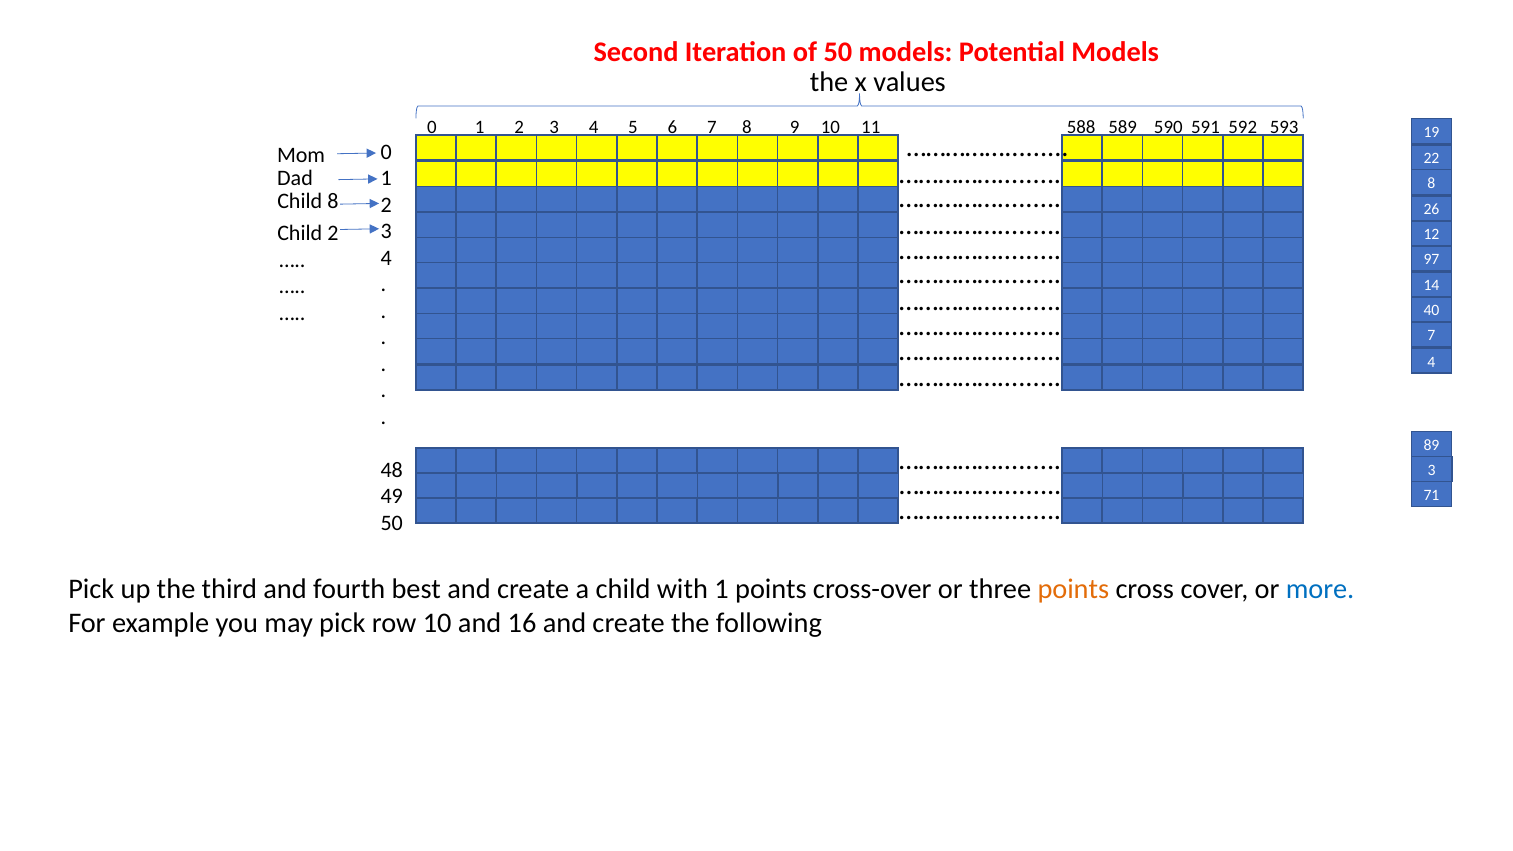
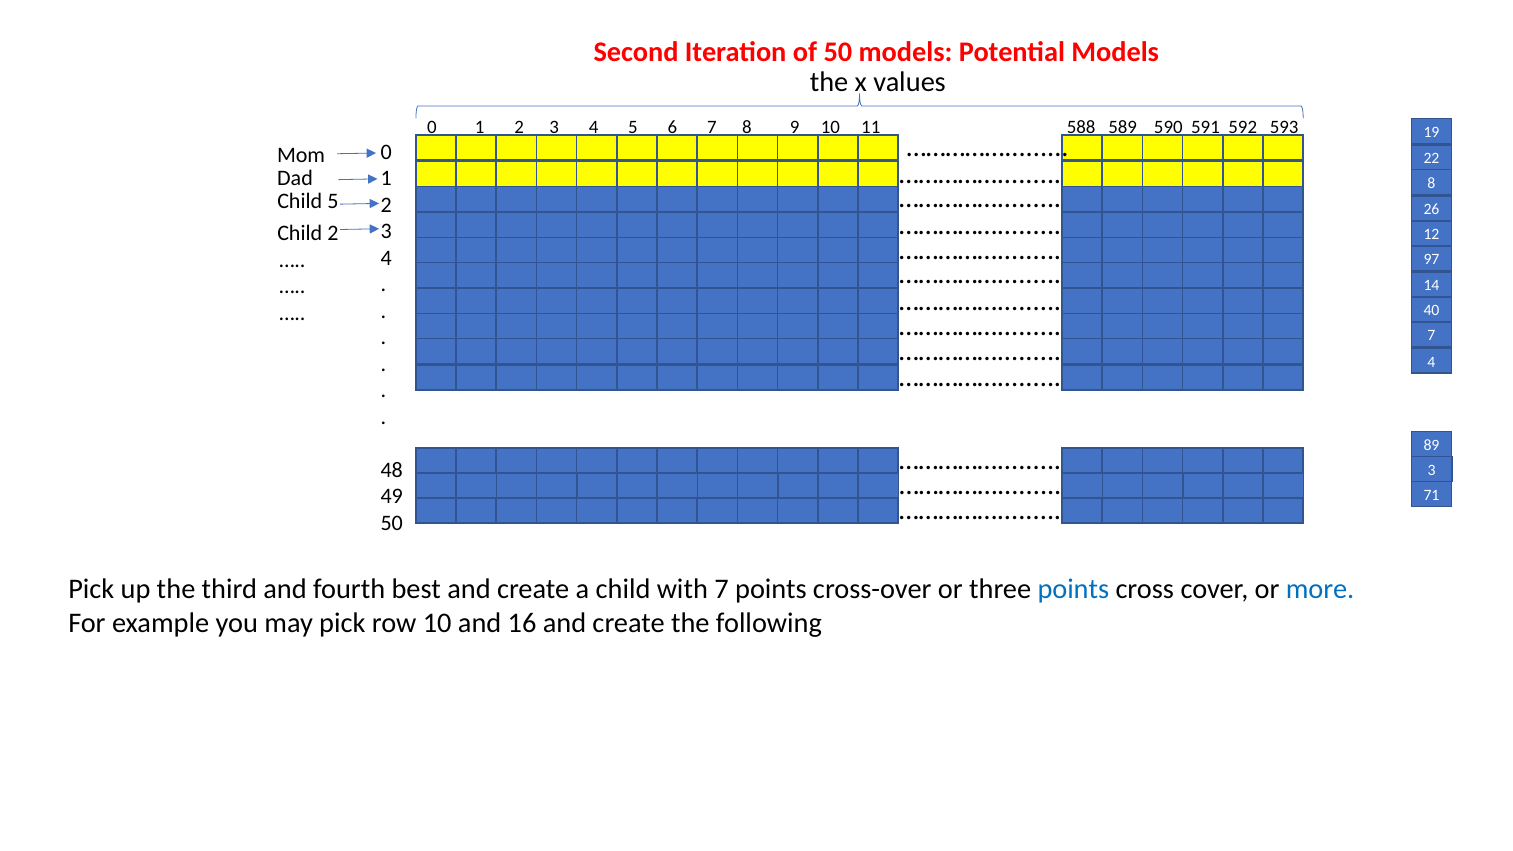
Child 8: 8 -> 5
with 1: 1 -> 7
points at (1073, 590) colour: orange -> blue
